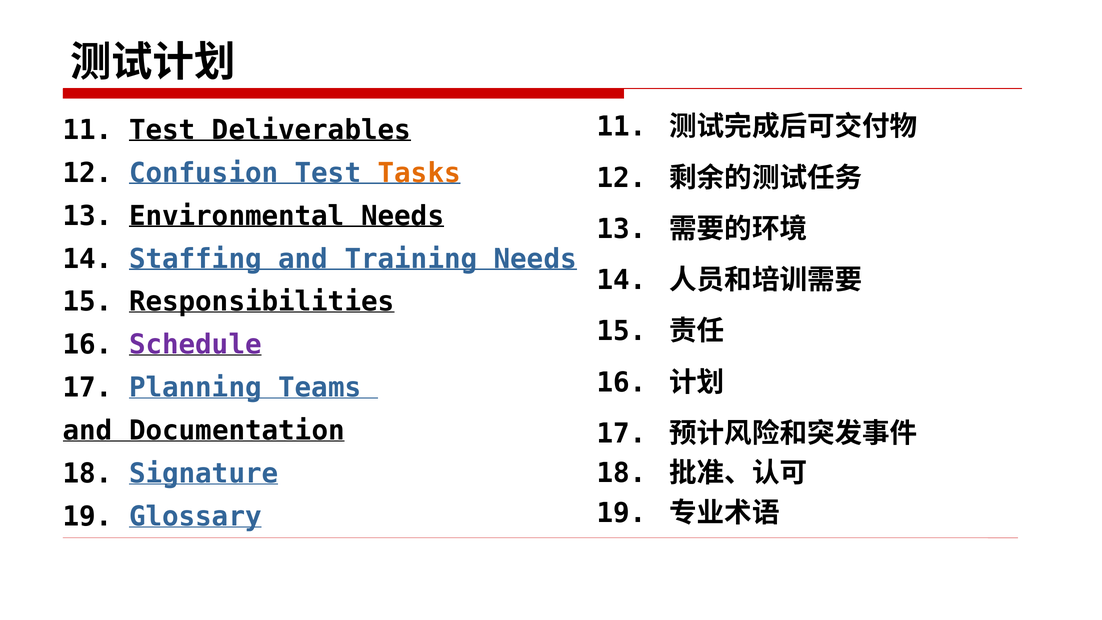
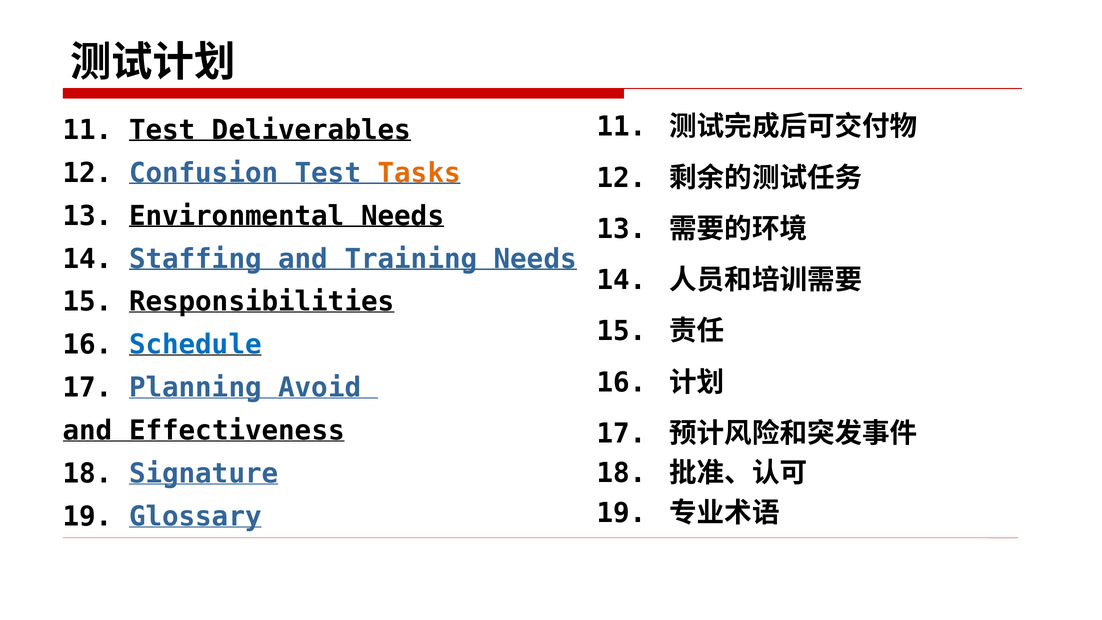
Schedule colour: purple -> blue
Teams: Teams -> Avoid
Documentation: Documentation -> Effectiveness
